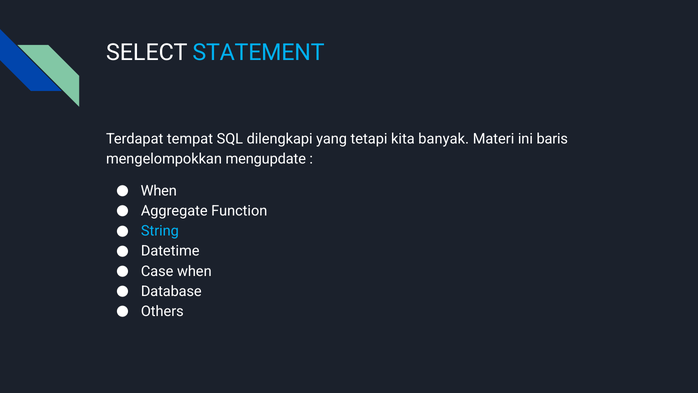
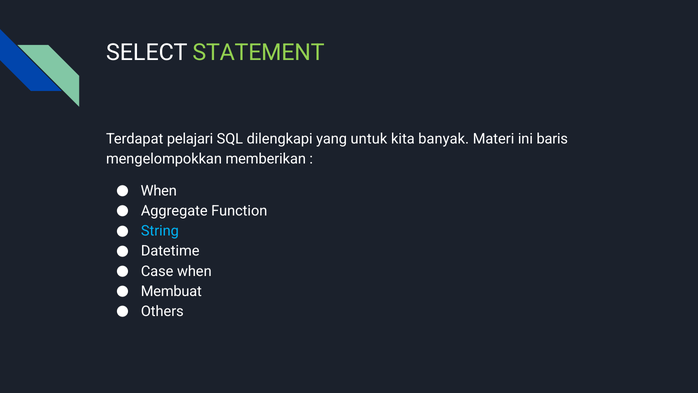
STATEMENT colour: light blue -> light green
tempat: tempat -> pelajari
tetapi: tetapi -> untuk
mengupdate: mengupdate -> memberikan
Database: Database -> Membuat
